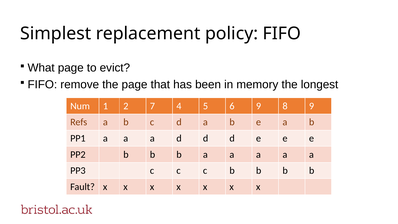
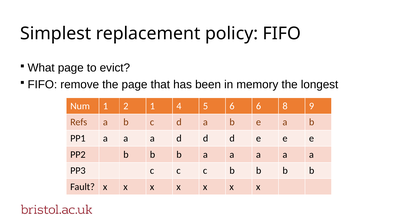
2 7: 7 -> 1
6 9: 9 -> 6
